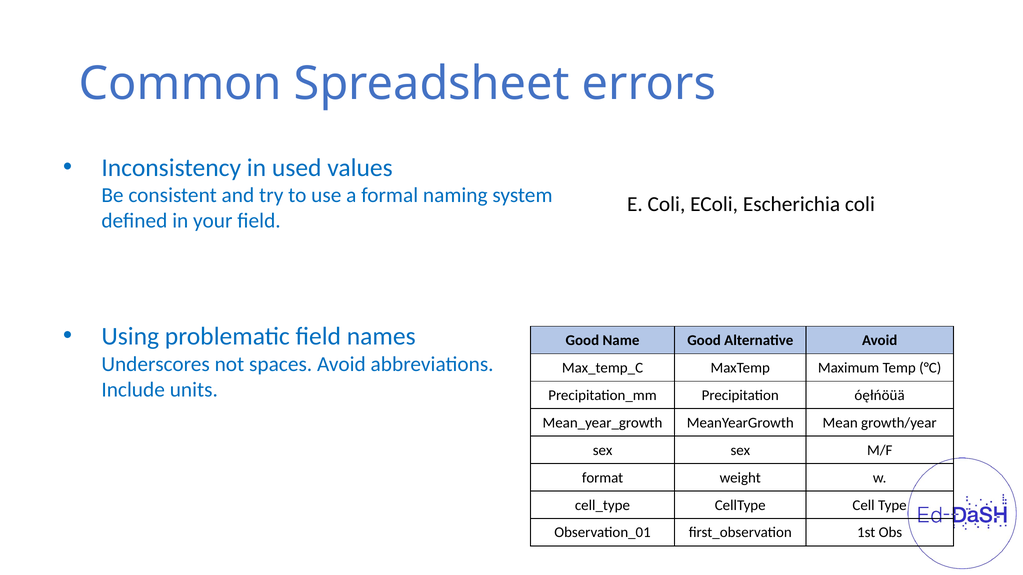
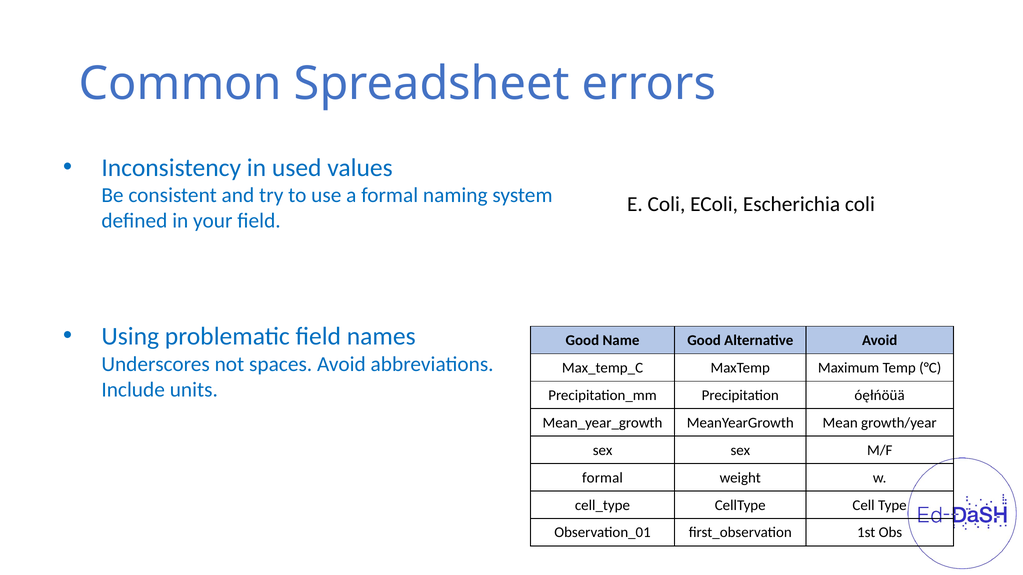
format at (603, 478): format -> formal
